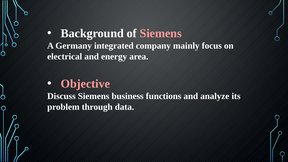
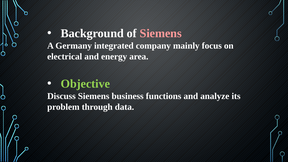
Objective colour: pink -> light green
